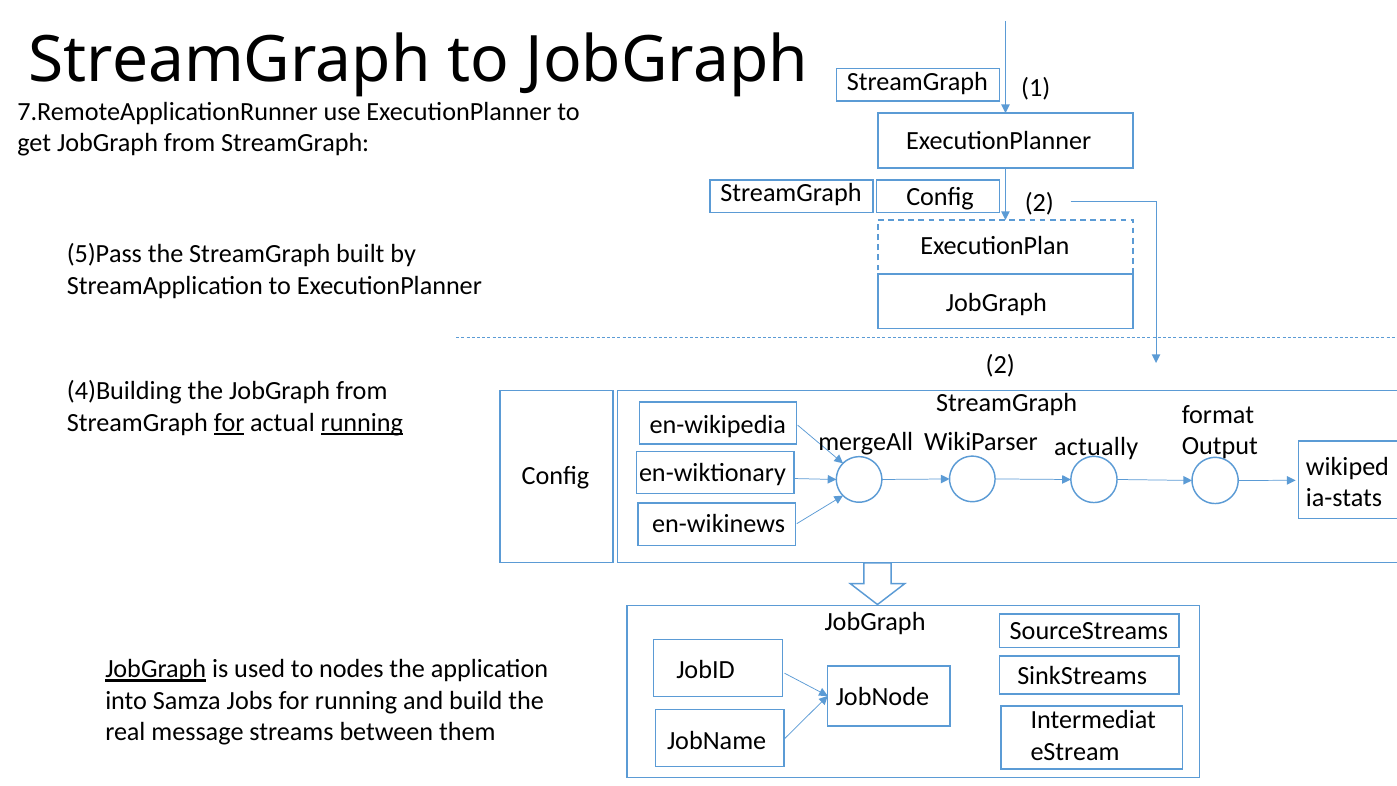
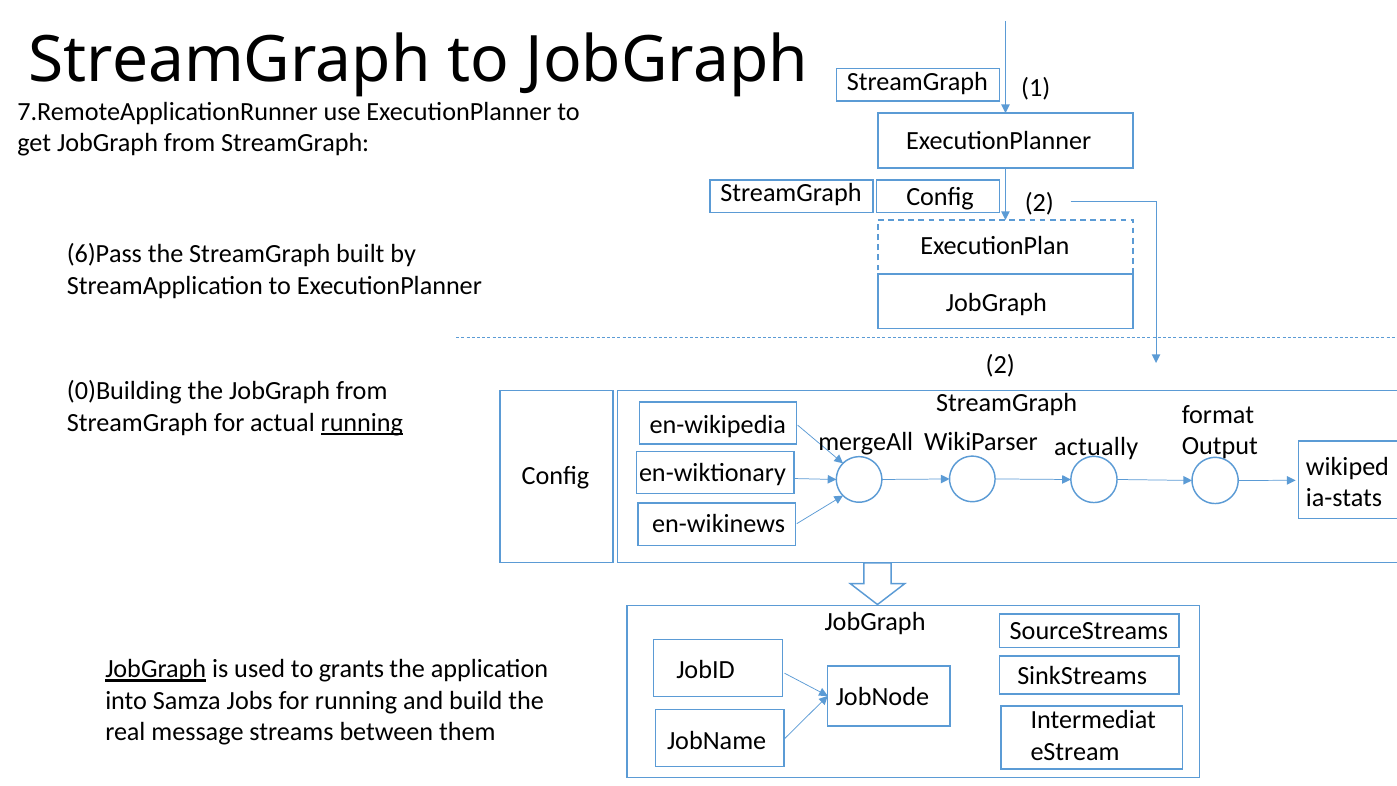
5)Pass: 5)Pass -> 6)Pass
4)Building: 4)Building -> 0)Building
for at (229, 423) underline: present -> none
nodes: nodes -> grants
